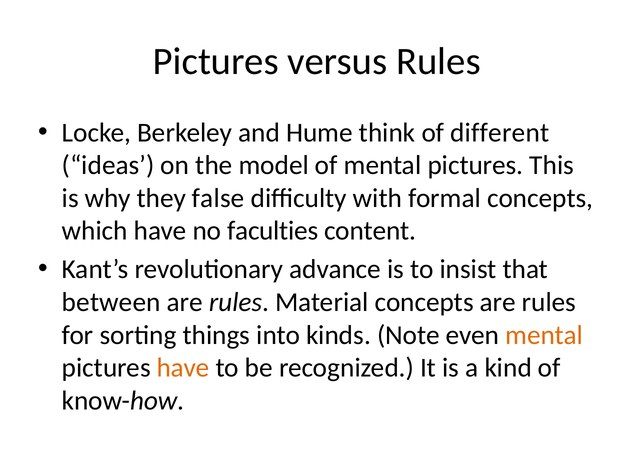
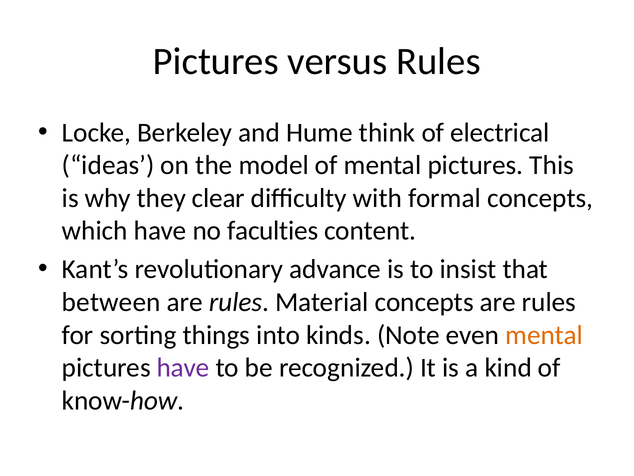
different: different -> electrical
false: false -> clear
have at (183, 367) colour: orange -> purple
